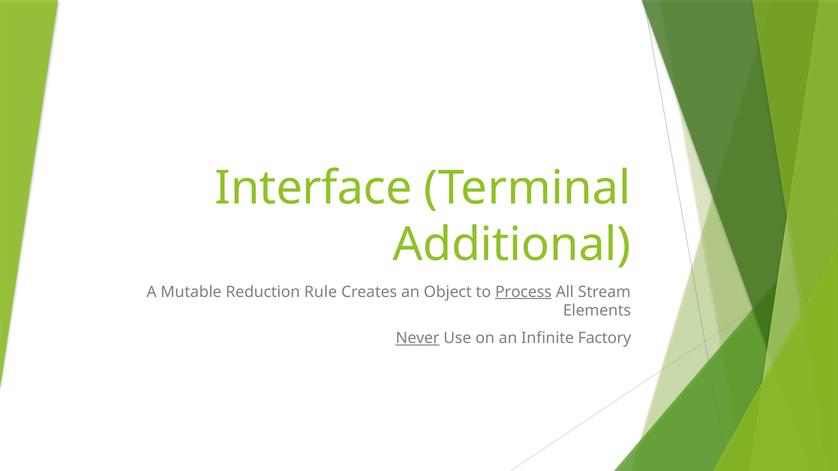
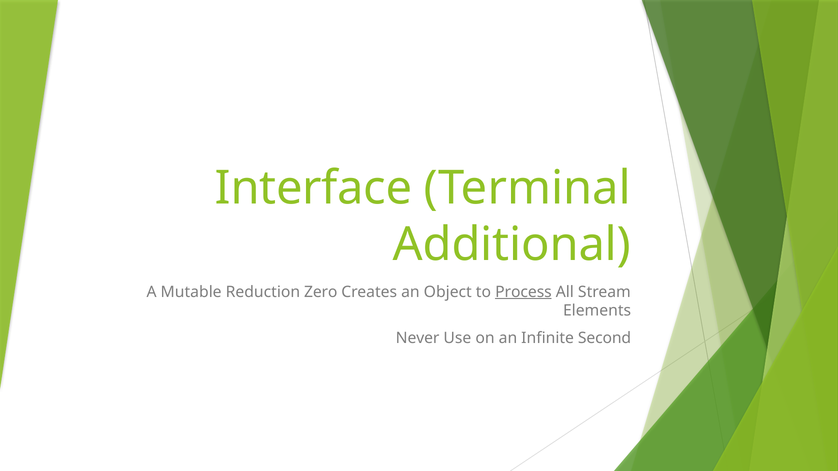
Rule: Rule -> Zero
Never underline: present -> none
Factory: Factory -> Second
